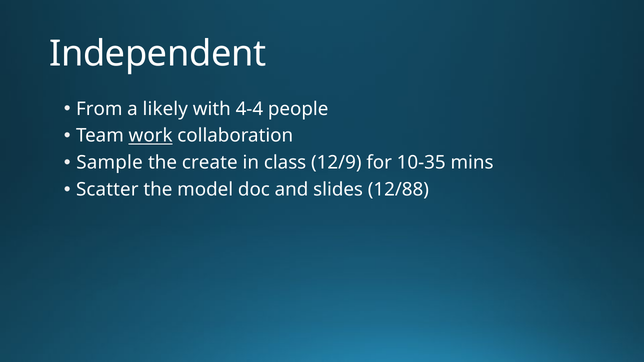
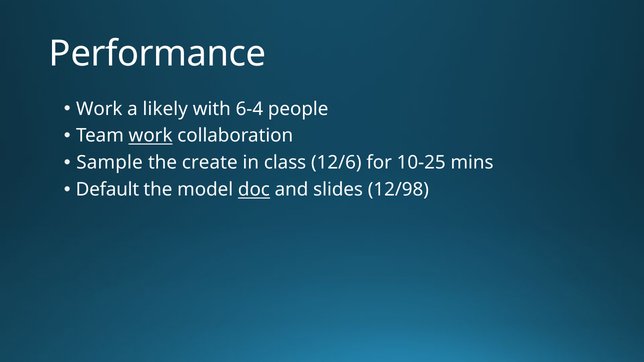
Independent: Independent -> Performance
From at (99, 109): From -> Work
4-4: 4-4 -> 6-4
12/9: 12/9 -> 12/6
10-35: 10-35 -> 10-25
Scatter: Scatter -> Default
doc underline: none -> present
12/88: 12/88 -> 12/98
